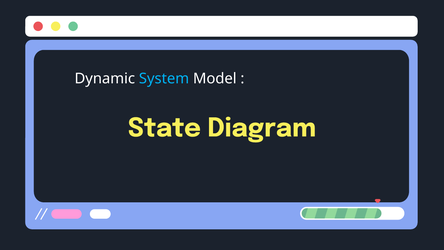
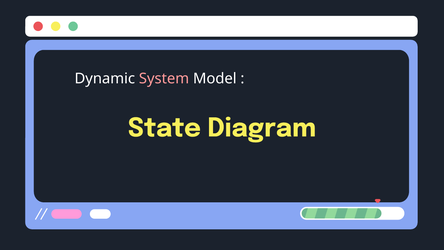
System colour: light blue -> pink
